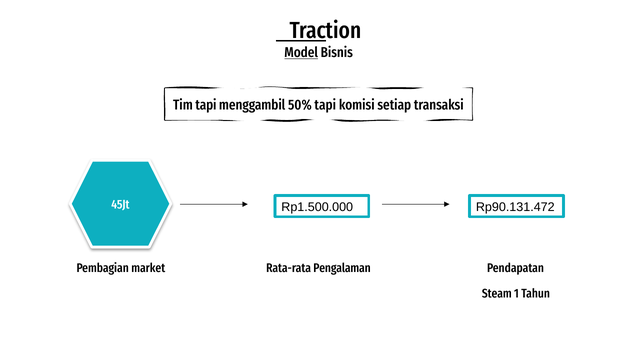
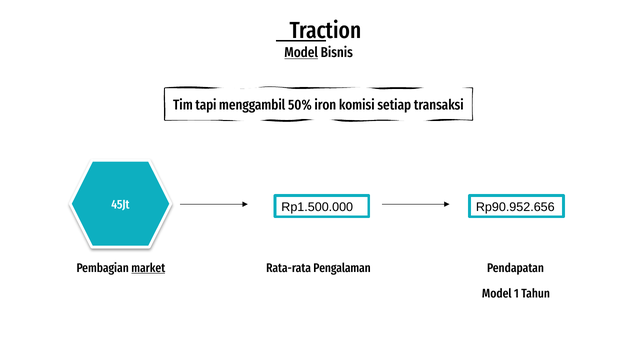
50% tapi: tapi -> iron
Rp90.131.472: Rp90.131.472 -> Rp90.952.656
market underline: none -> present
Steam at (497, 294): Steam -> Model
